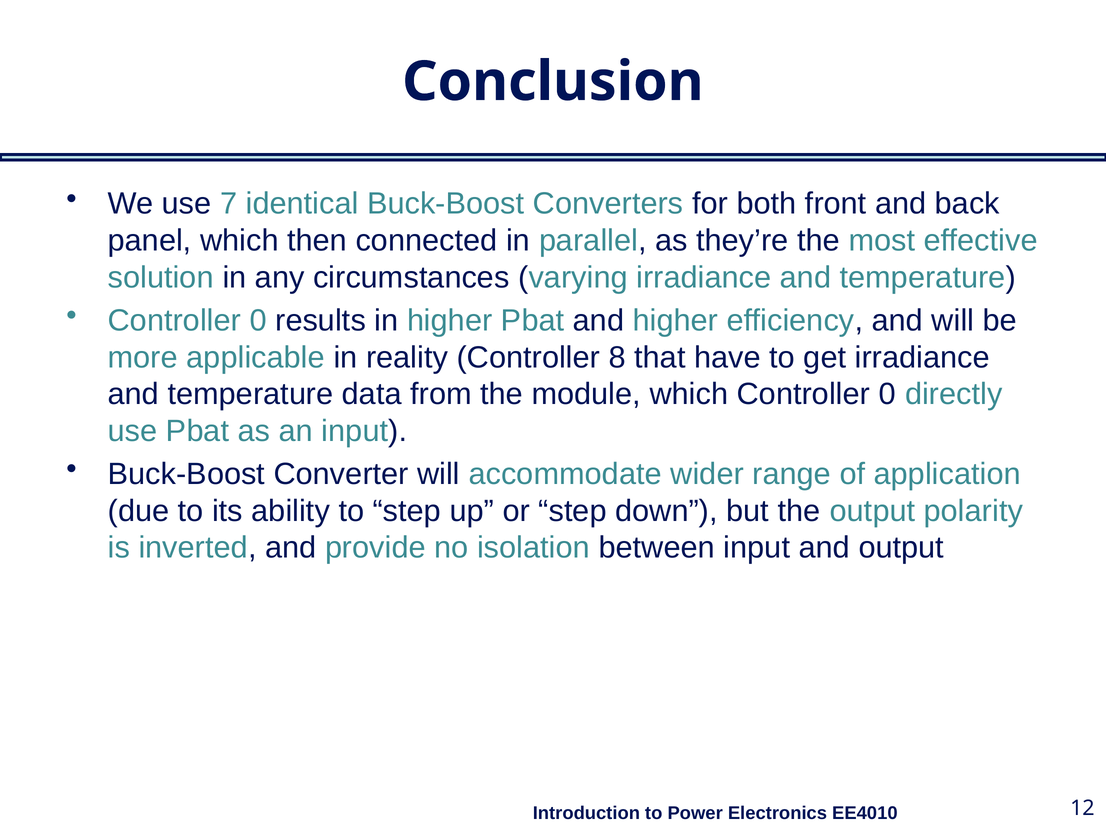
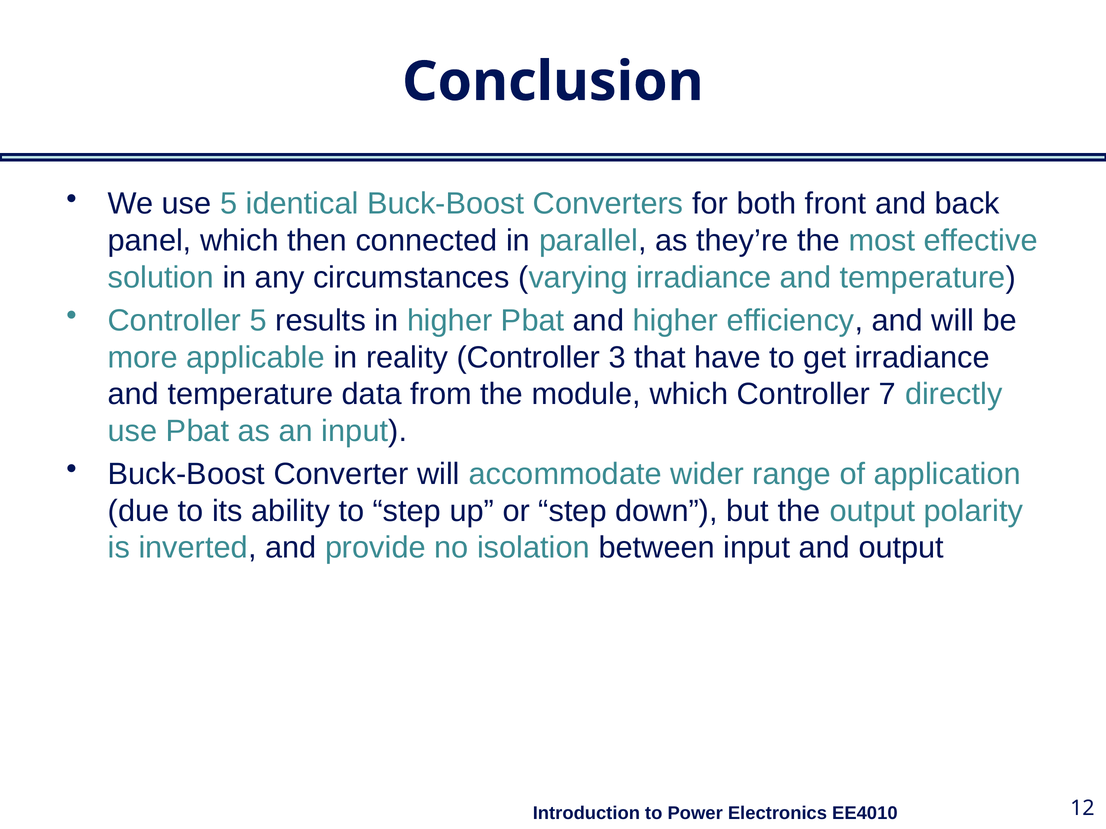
use 7: 7 -> 5
0 at (258, 321): 0 -> 5
8: 8 -> 3
which Controller 0: 0 -> 7
